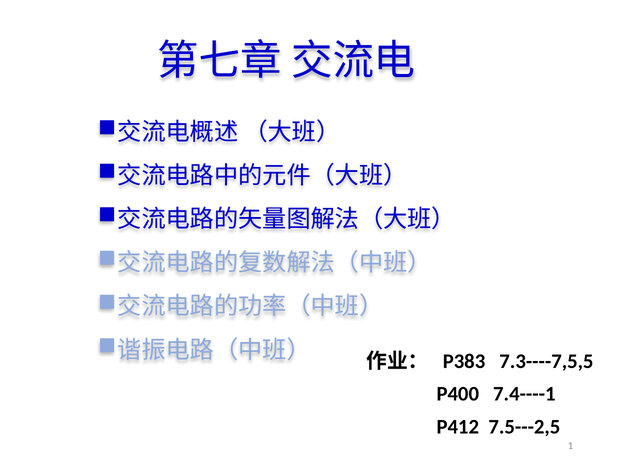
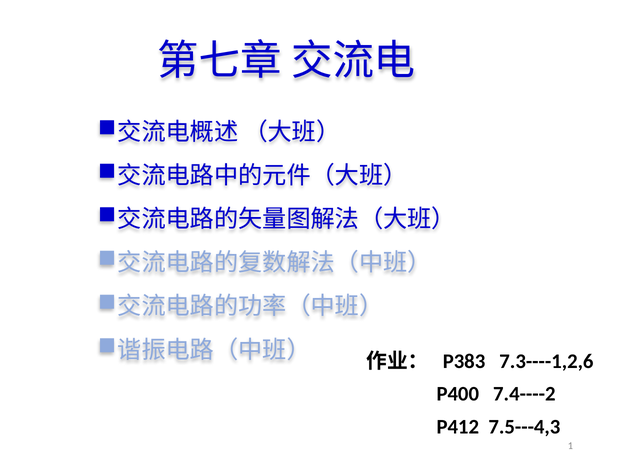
7.3----7,5,5: 7.3----7,5,5 -> 7.3----1,2,6
7.4----1: 7.4----1 -> 7.4----2
7.5---2,5: 7.5---2,5 -> 7.5---4,3
